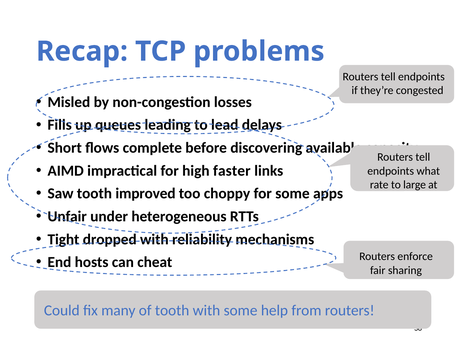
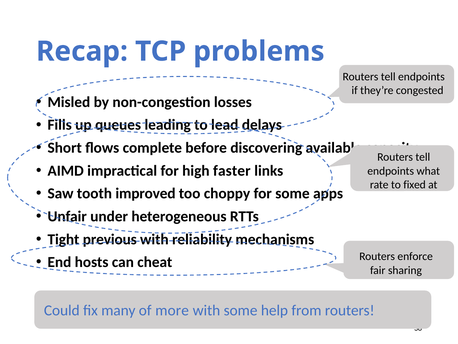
large: large -> fixed
dropped: dropped -> previous
of tooth: tooth -> more
